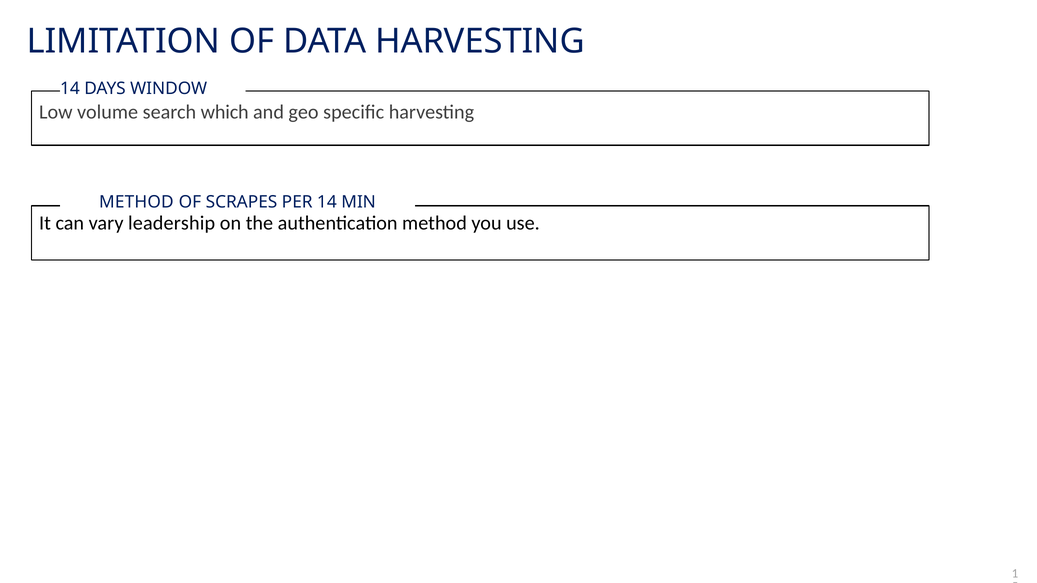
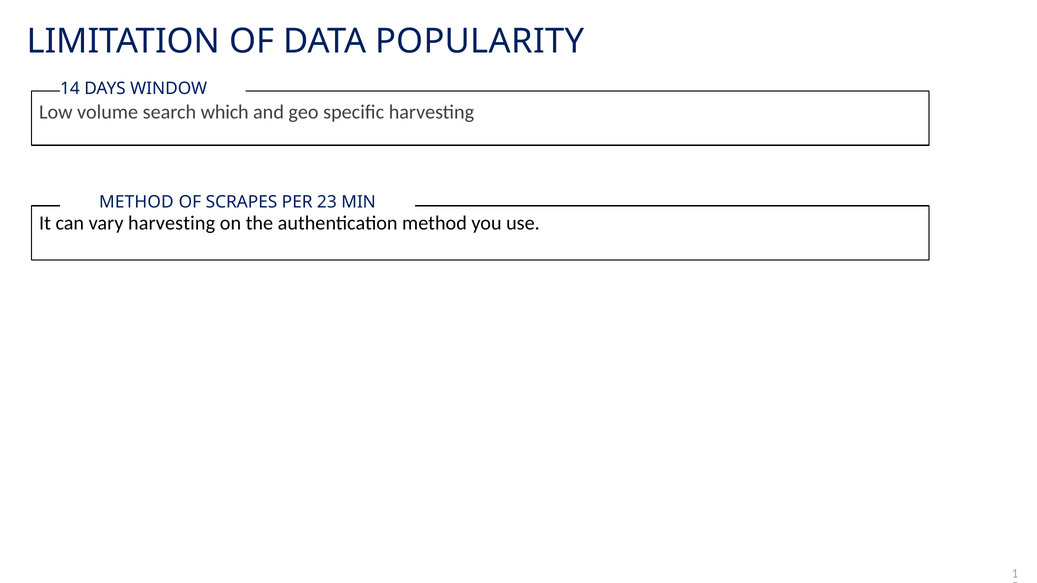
DATA HARVESTING: HARVESTING -> POPULARITY
PER 14: 14 -> 23
vary leadership: leadership -> harvesting
